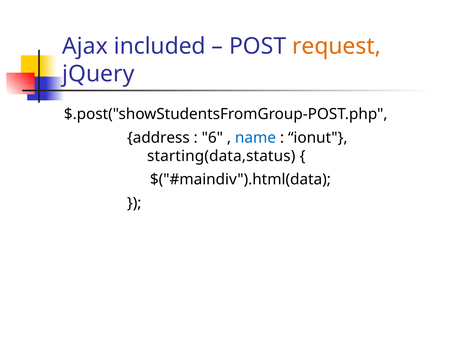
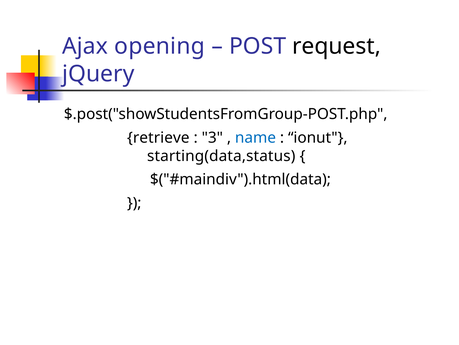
included: included -> opening
request colour: orange -> black
address: address -> retrieve
6: 6 -> 3
